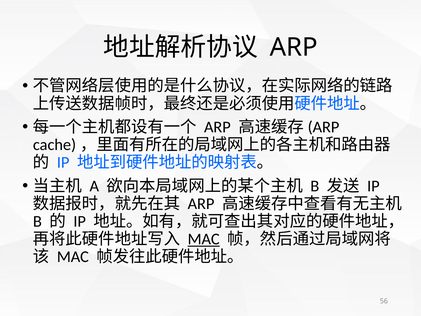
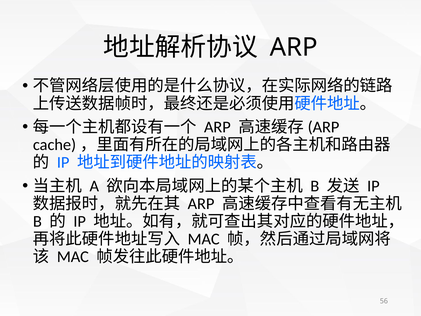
MAC at (204, 239) underline: present -> none
